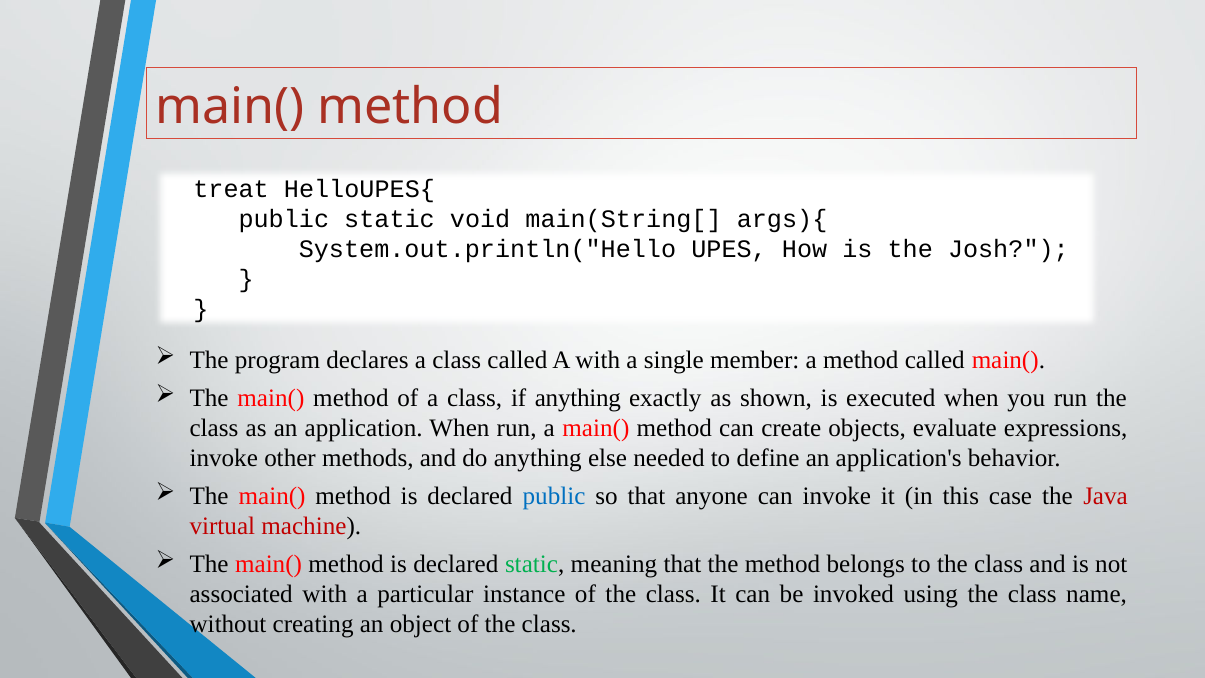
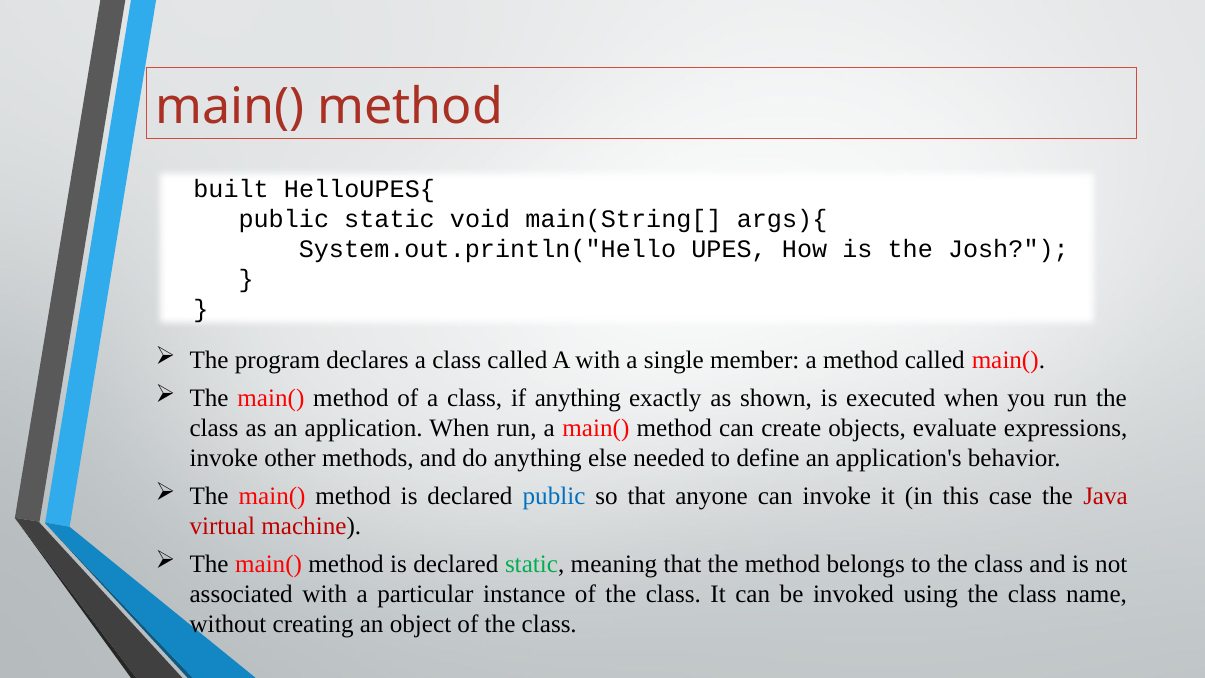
treat: treat -> built
